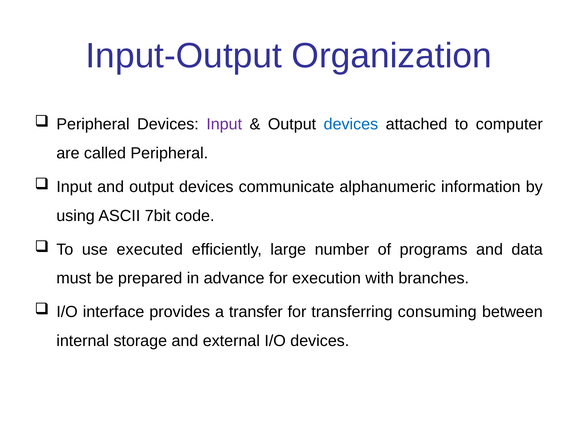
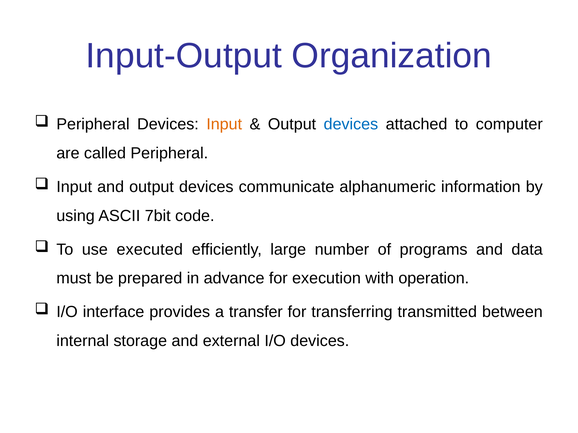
Input at (224, 124) colour: purple -> orange
branches: branches -> operation
consuming: consuming -> transmitted
